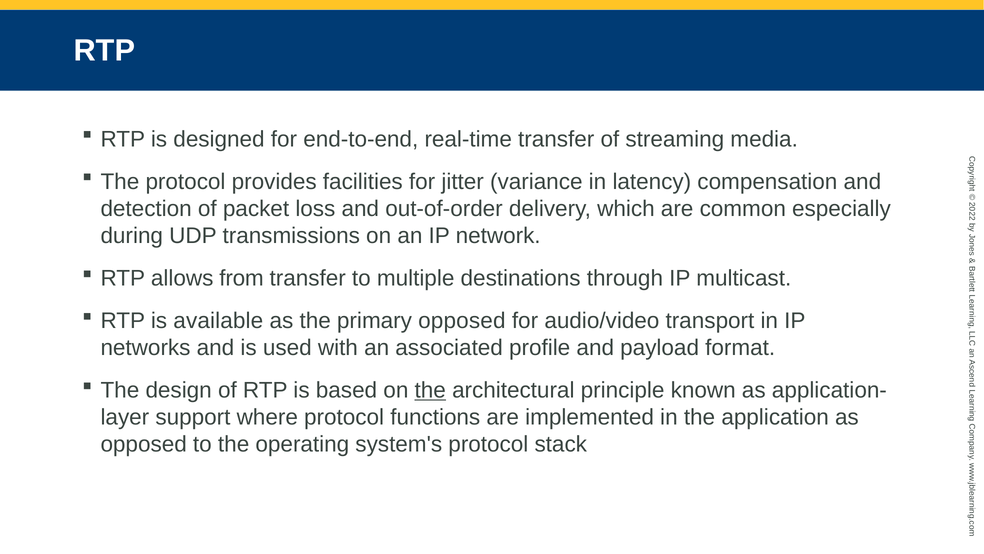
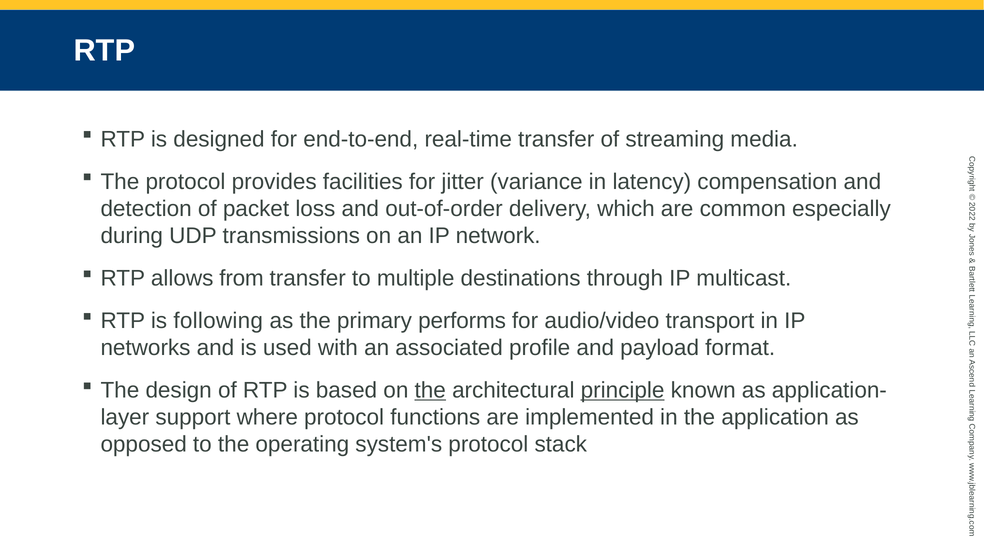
available: available -> following
primary opposed: opposed -> performs
principle underline: none -> present
